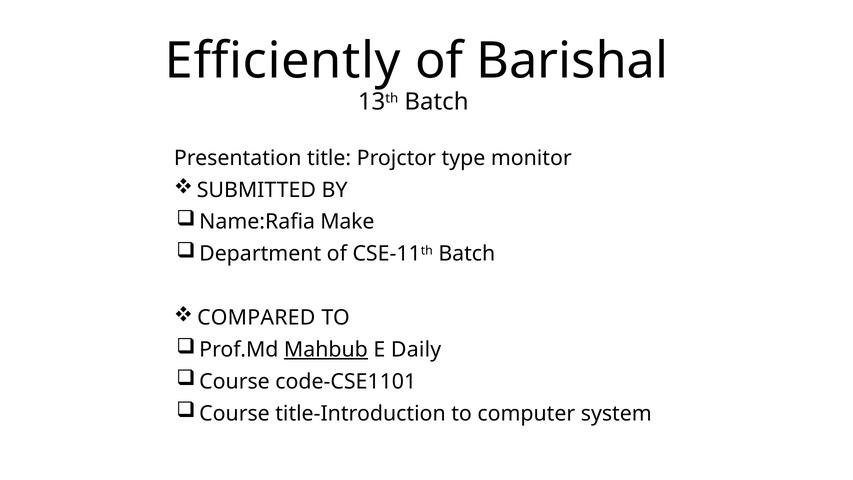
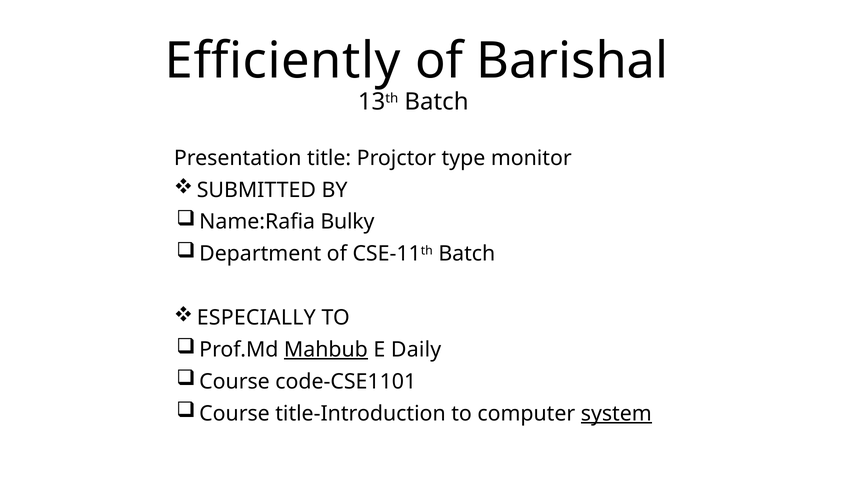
Make: Make -> Bulky
COMPARED: COMPARED -> ESPECIALLY
system underline: none -> present
